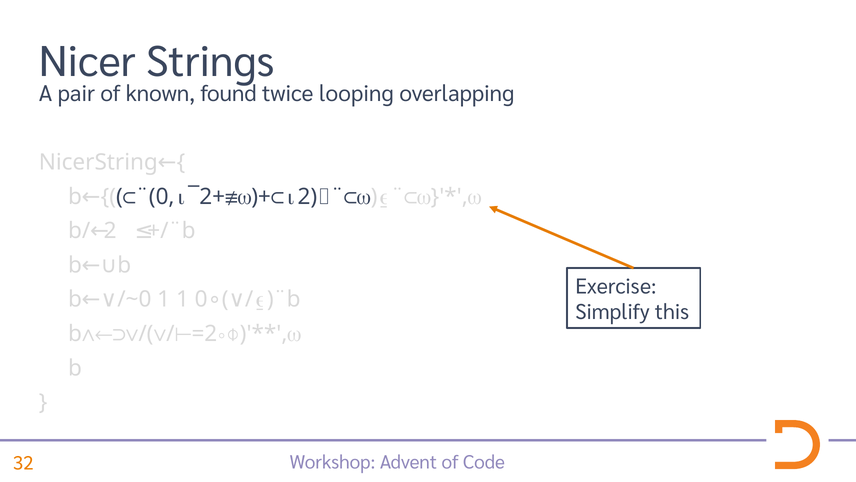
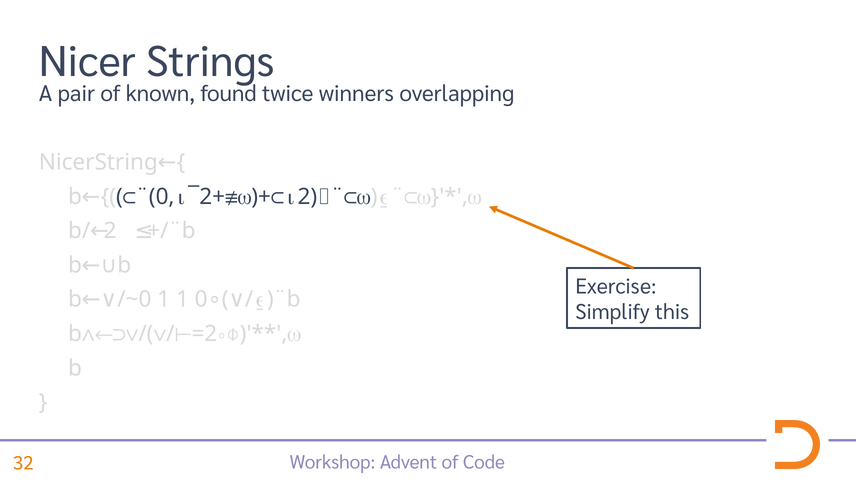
looping: looping -> winners
